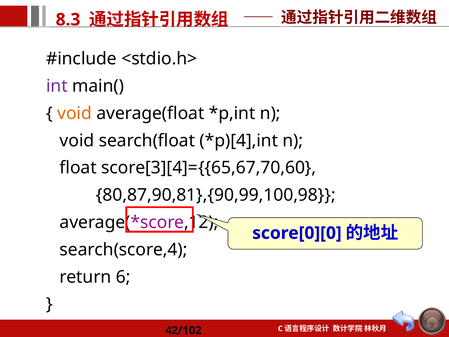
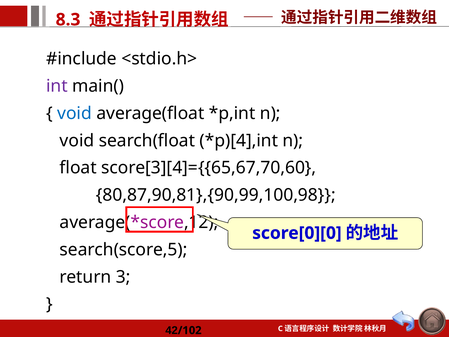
void at (75, 113) colour: orange -> blue
search(score,4: search(score,4 -> search(score,5
6: 6 -> 3
